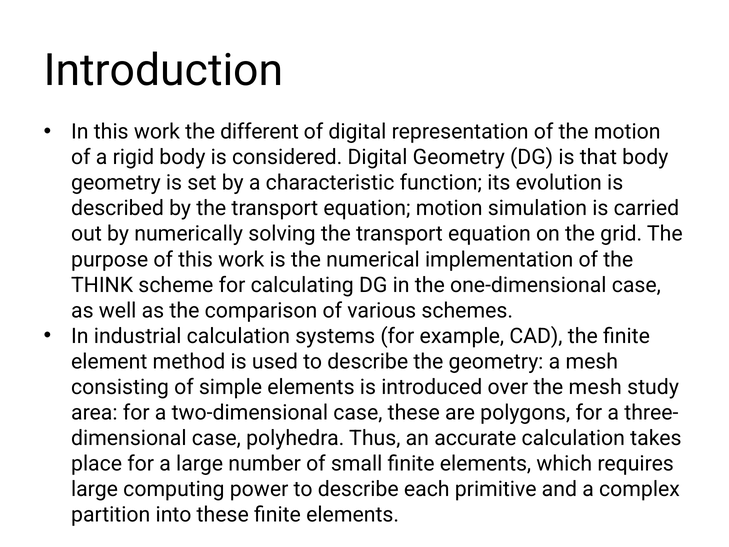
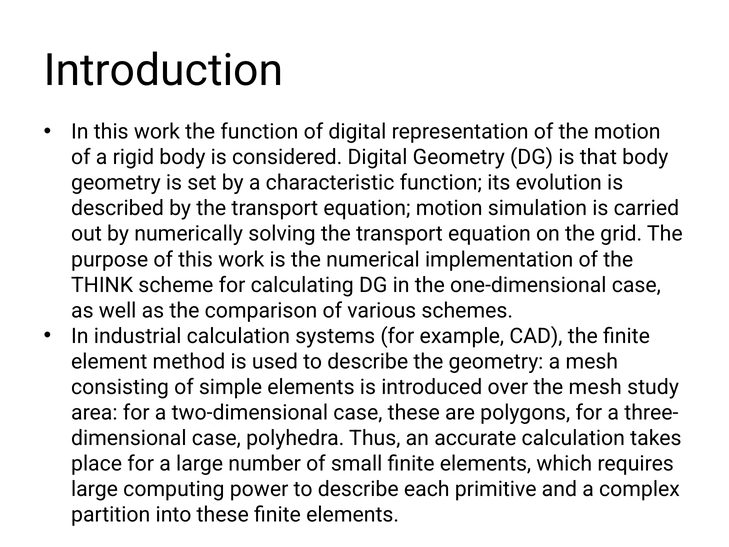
the different: different -> function
